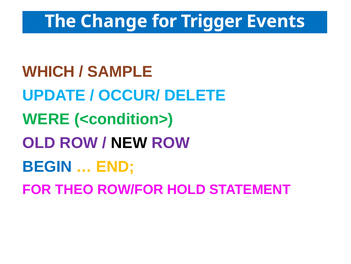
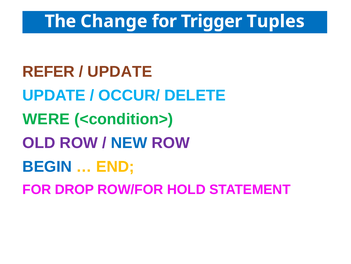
Events: Events -> Tuples
WHICH: WHICH -> REFER
SAMPLE at (120, 72): SAMPLE -> UPDATE
NEW colour: black -> blue
THEO: THEO -> DROP
